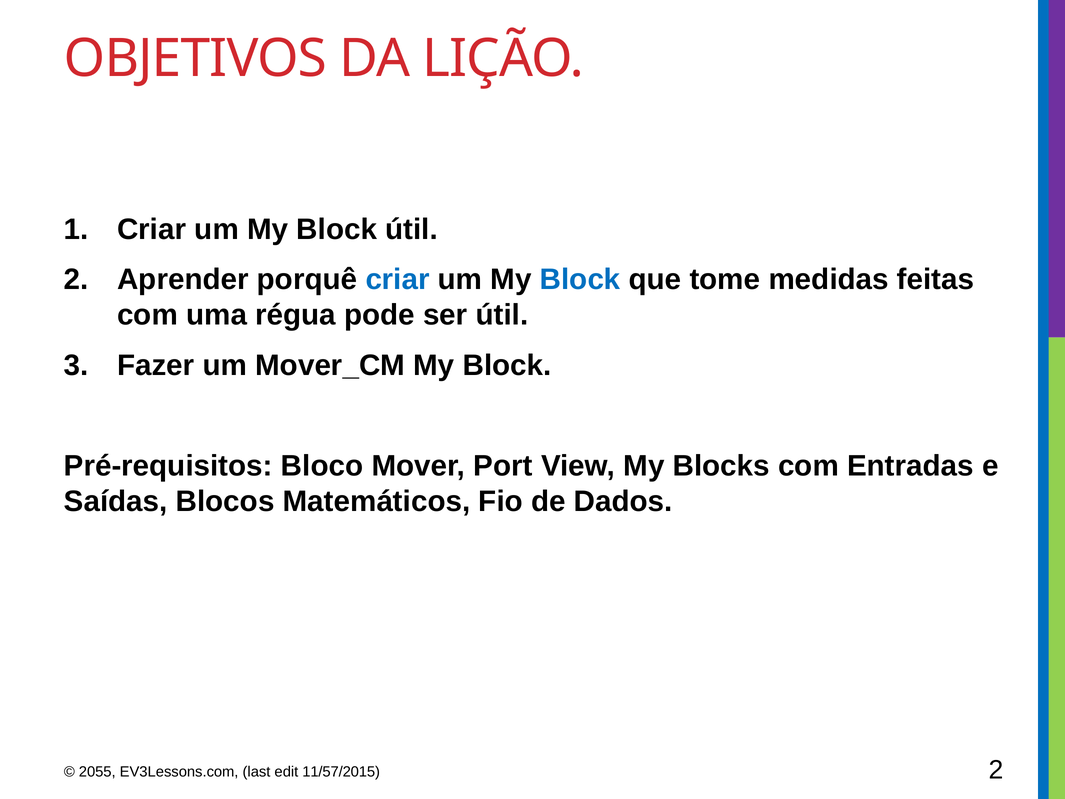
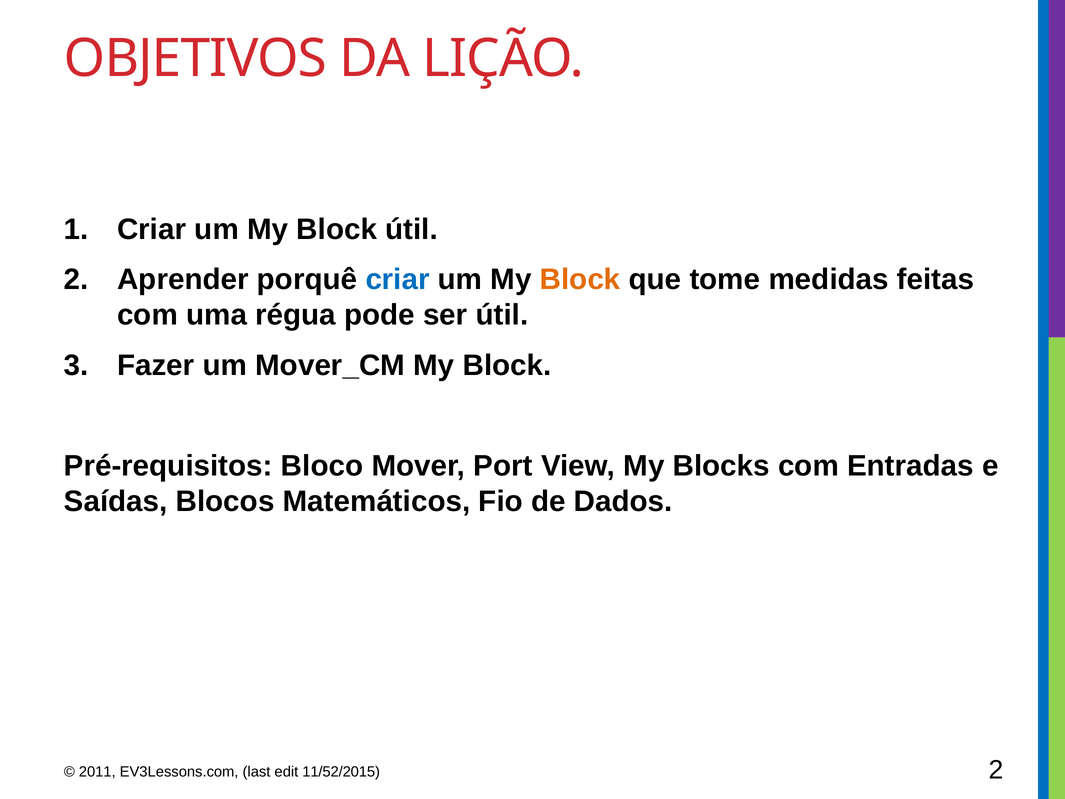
Block at (580, 280) colour: blue -> orange
2055: 2055 -> 2011
11/57/2015: 11/57/2015 -> 11/52/2015
